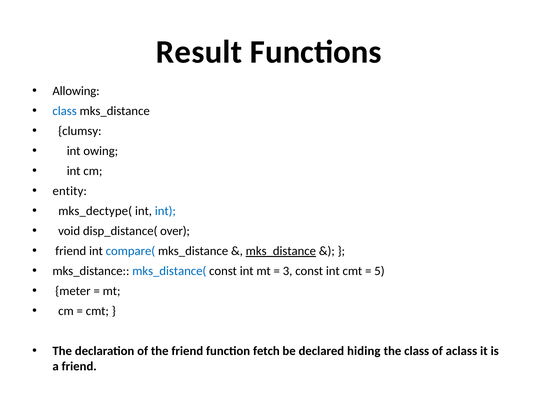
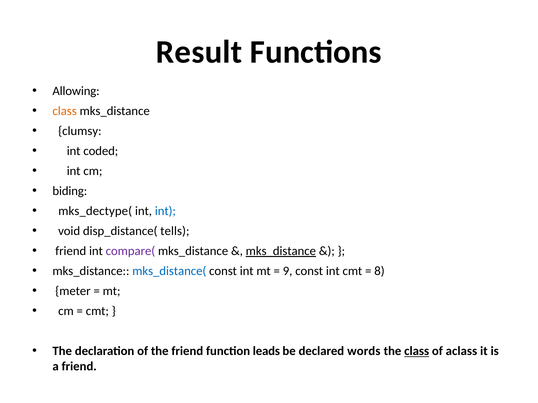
class at (65, 111) colour: blue -> orange
owing: owing -> coded
entity: entity -> biding
over: over -> tells
compare( colour: blue -> purple
3: 3 -> 9
5: 5 -> 8
fetch: fetch -> leads
hiding: hiding -> words
class at (417, 352) underline: none -> present
